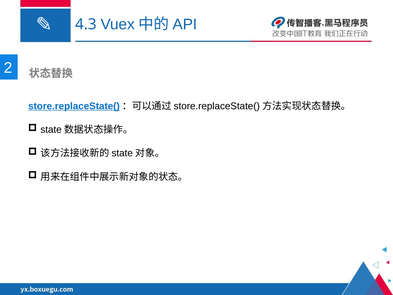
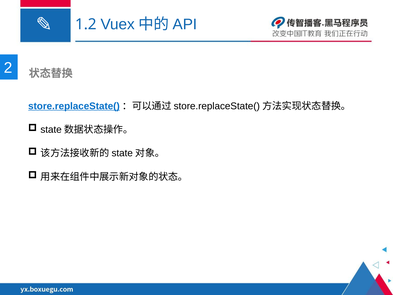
4.3: 4.3 -> 1.2
